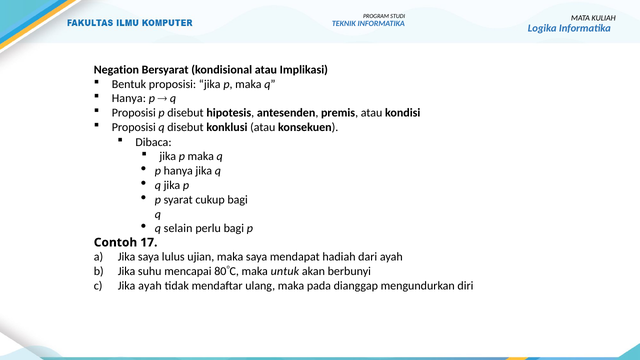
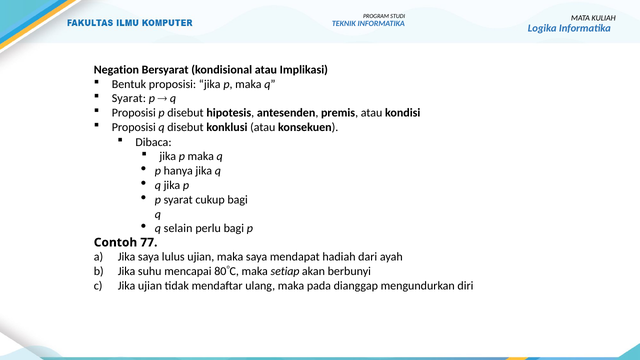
Hanya at (129, 98): Hanya -> Syarat
17: 17 -> 77
untuk: untuk -> setiap
Jika ayah: ayah -> ujian
